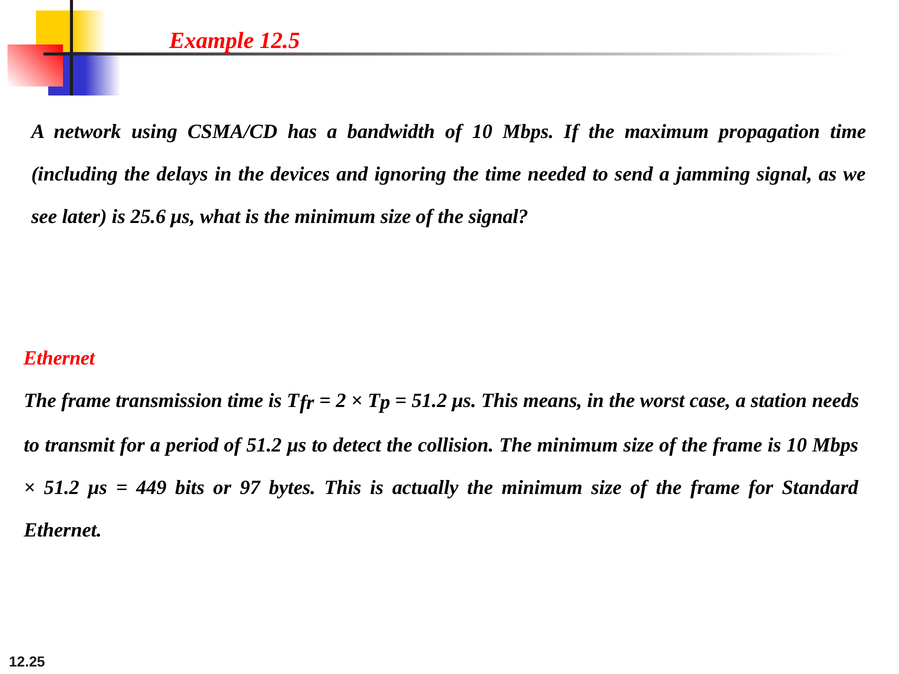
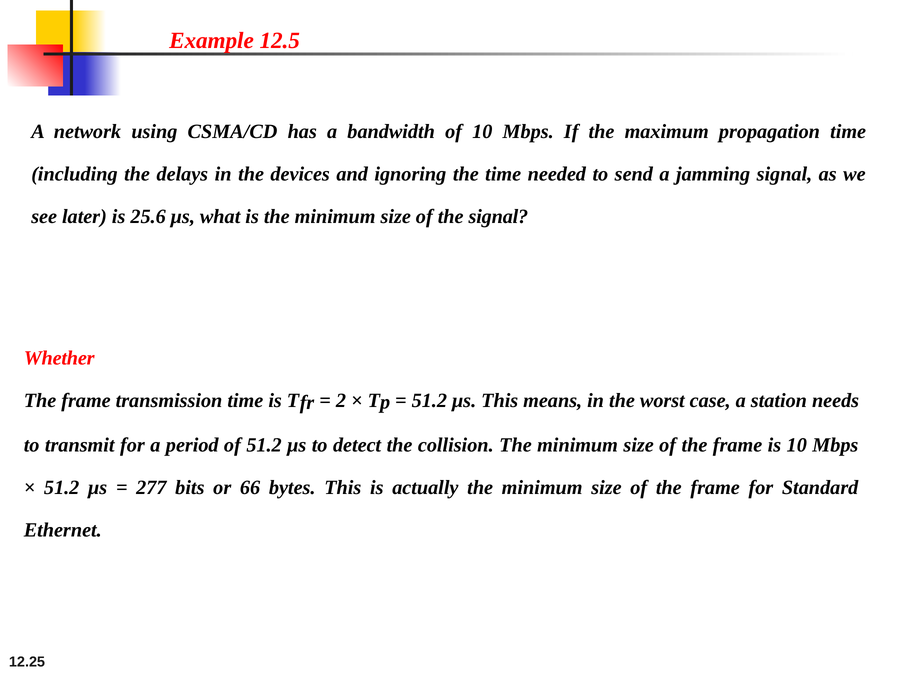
Ethernet at (59, 358): Ethernet -> Whether
449: 449 -> 277
97: 97 -> 66
